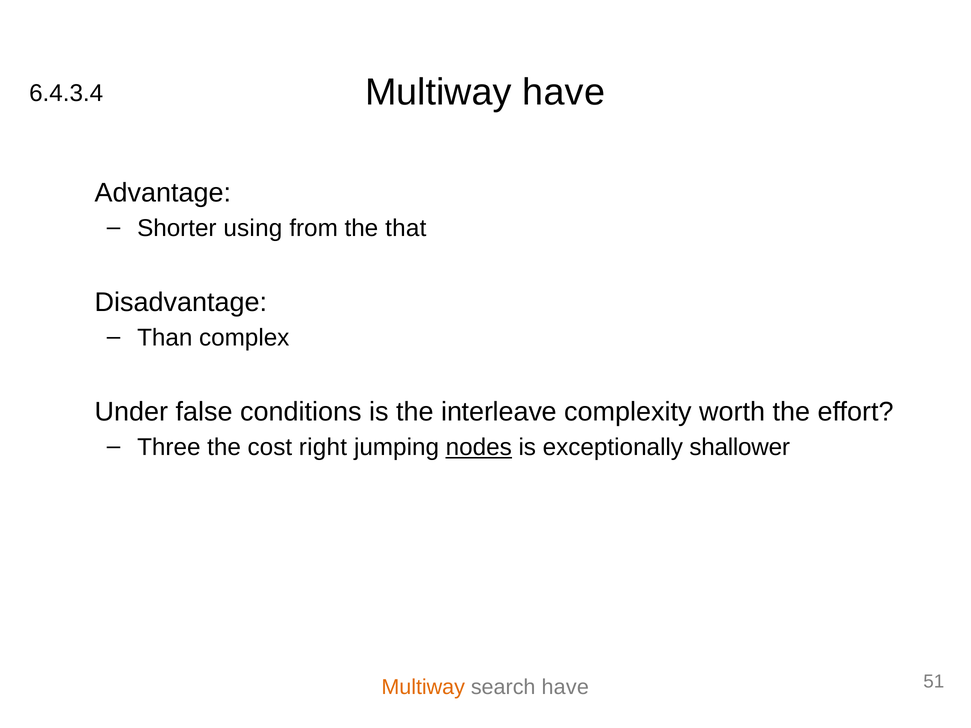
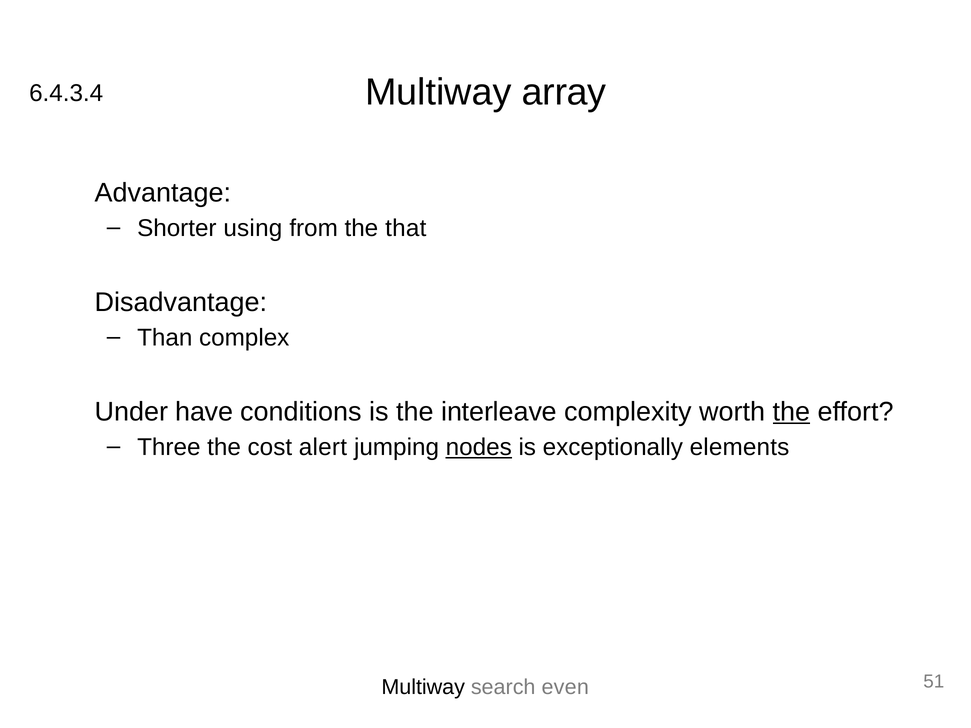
Multiway have: have -> array
false: false -> have
the at (791, 412) underline: none -> present
right: right -> alert
shallower: shallower -> elements
Multiway at (423, 687) colour: orange -> black
have at (565, 687): have -> even
